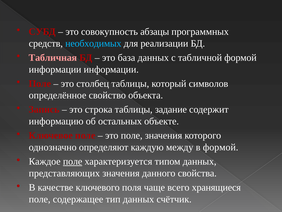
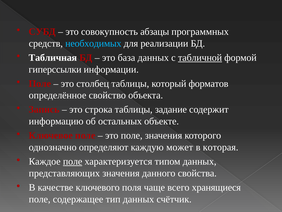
Табличная colour: pink -> white
табличной underline: none -> present
информации at (55, 69): информации -> гиперссылки
символов: символов -> форматов
между: между -> может
в формой: формой -> которая
